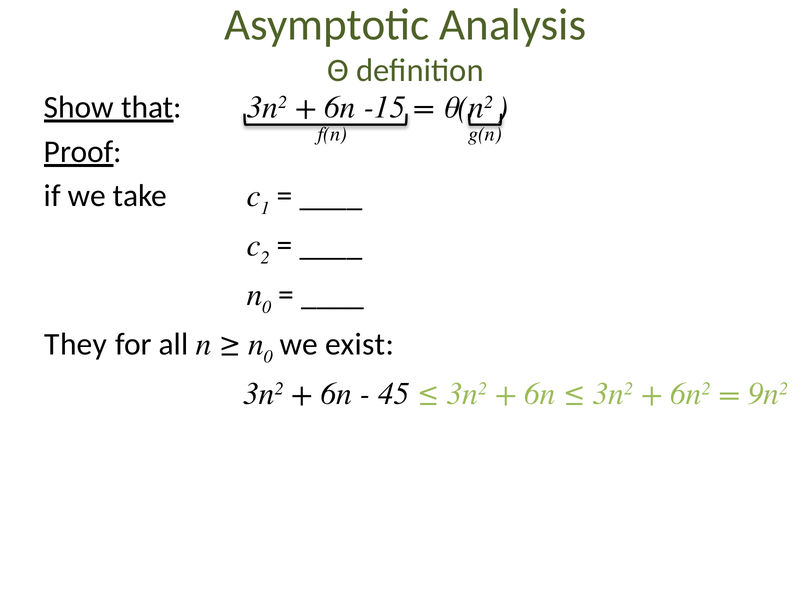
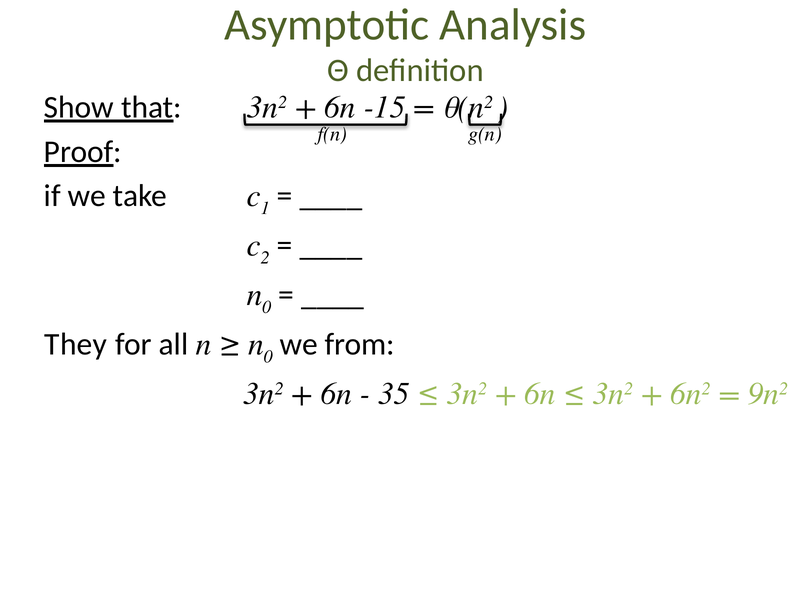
exist: exist -> from
45: 45 -> 35
